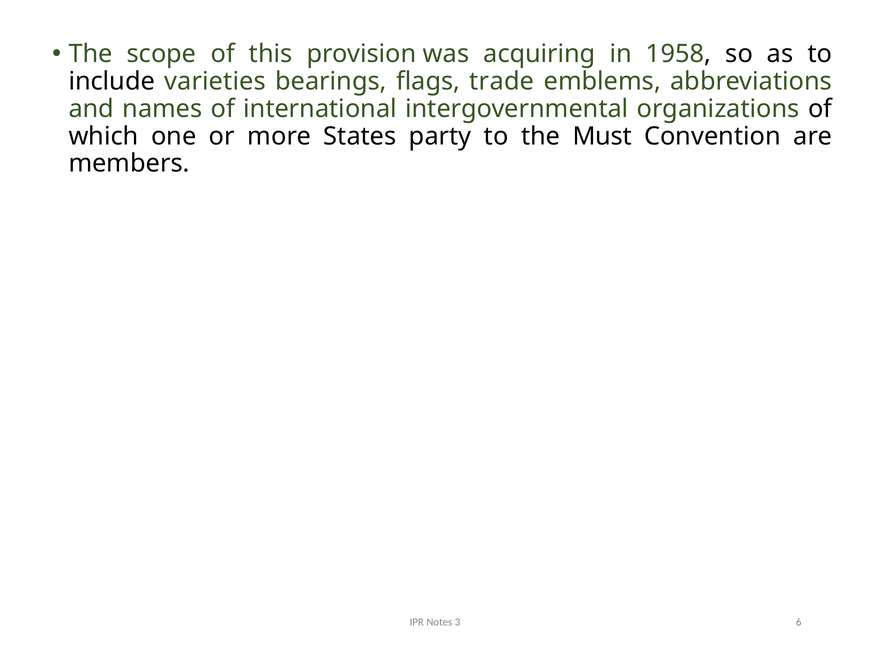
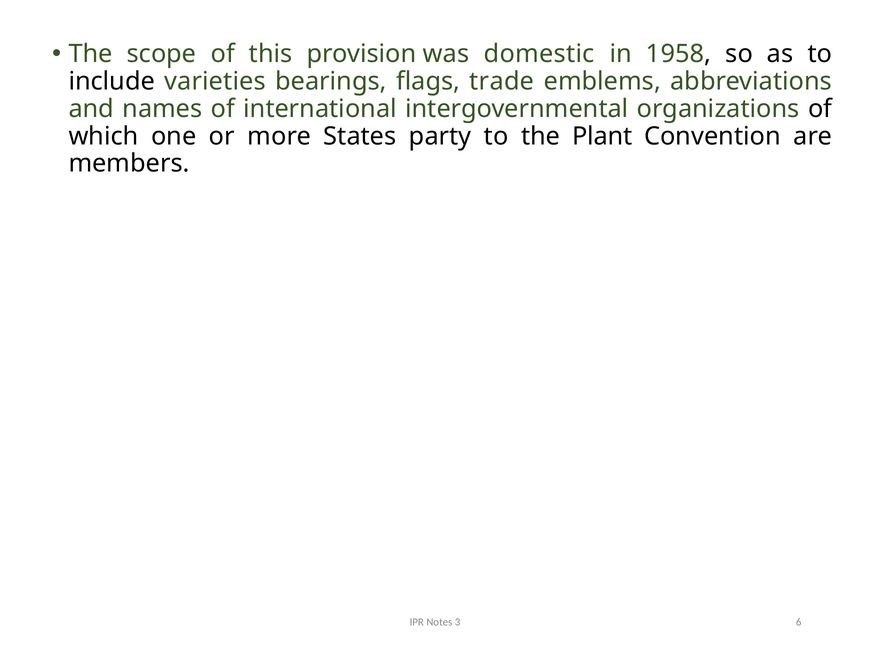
acquiring: acquiring -> domestic
Must: Must -> Plant
